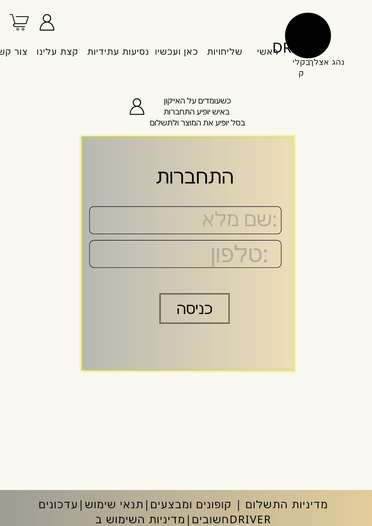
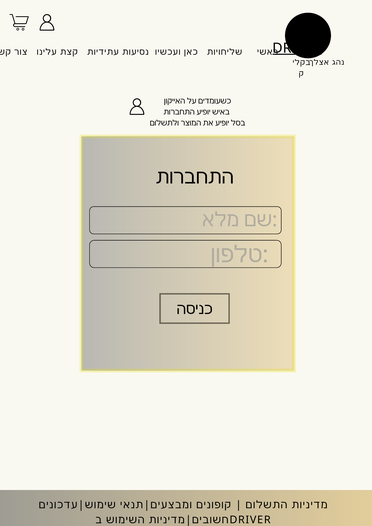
DRIVER underline: none -> present
